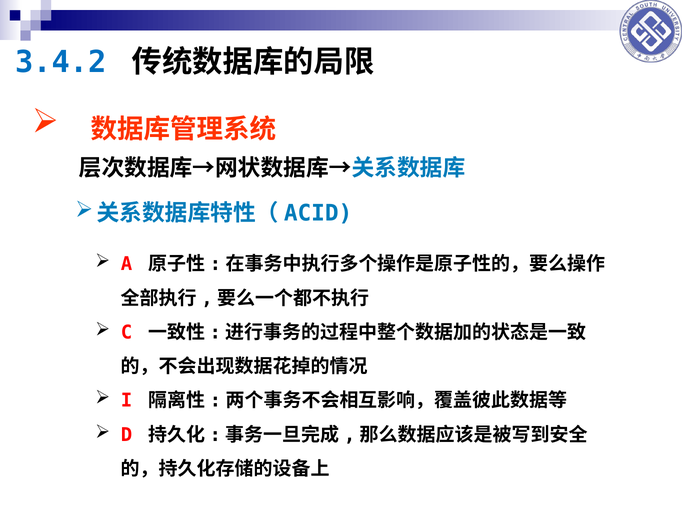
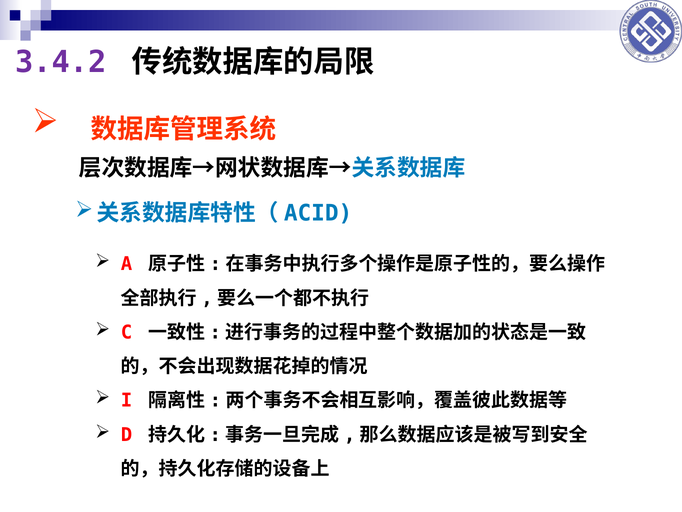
3.4.2 colour: blue -> purple
